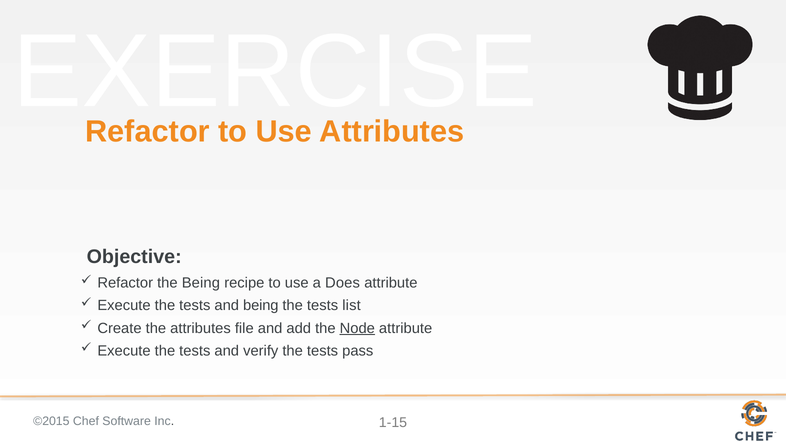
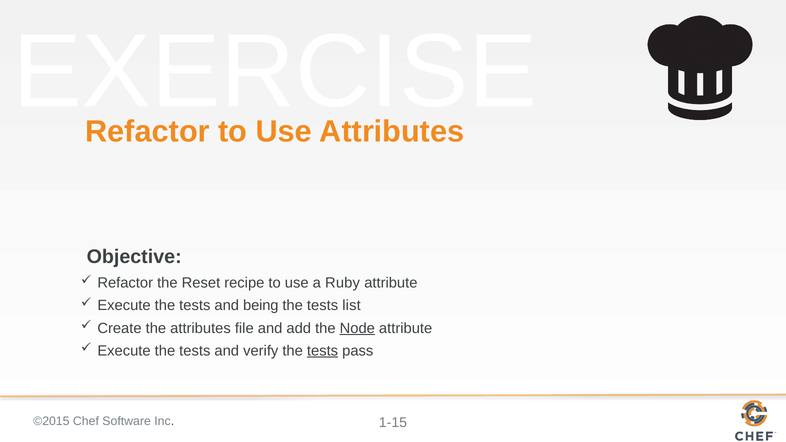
the Being: Being -> Reset
Does: Does -> Ruby
tests at (323, 351) underline: none -> present
